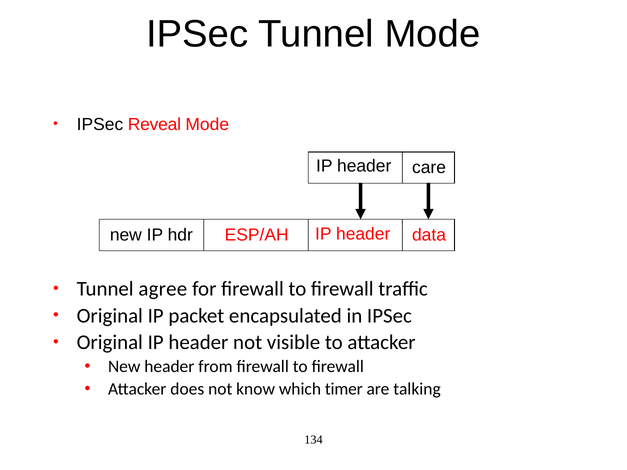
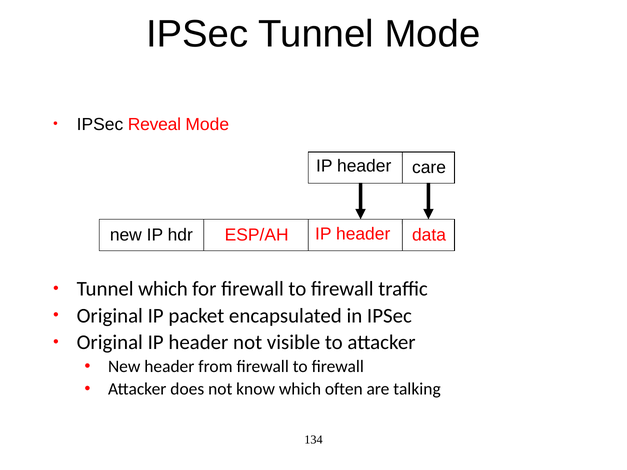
Tunnel agree: agree -> which
timer: timer -> often
